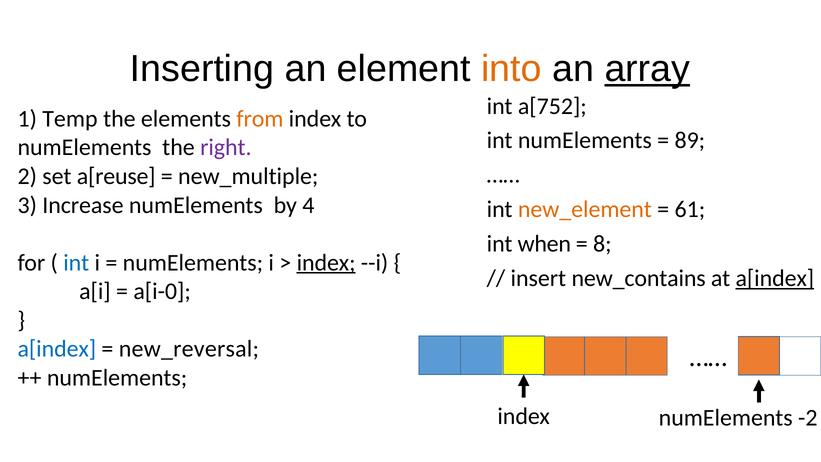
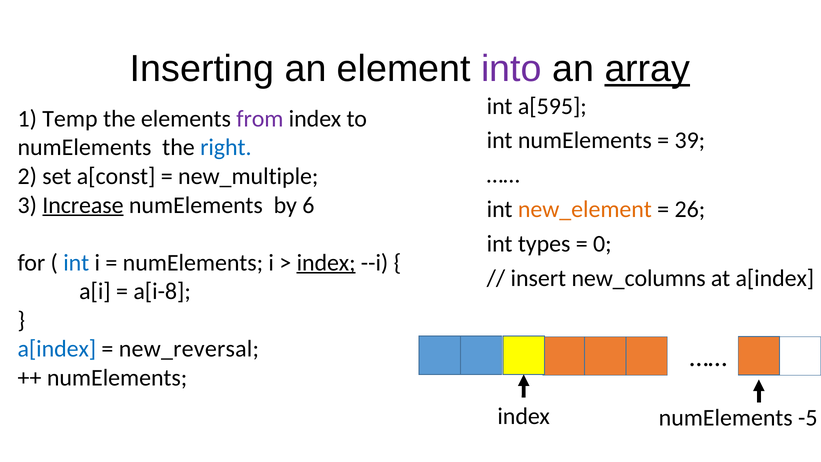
into colour: orange -> purple
a[752: a[752 -> a[595
from colour: orange -> purple
89: 89 -> 39
right colour: purple -> blue
a[reuse: a[reuse -> a[const
Increase underline: none -> present
4: 4 -> 6
61: 61 -> 26
when: when -> types
8: 8 -> 0
new_contains: new_contains -> new_columns
a[index at (775, 278) underline: present -> none
a[i-0: a[i-0 -> a[i-8
-2: -2 -> -5
